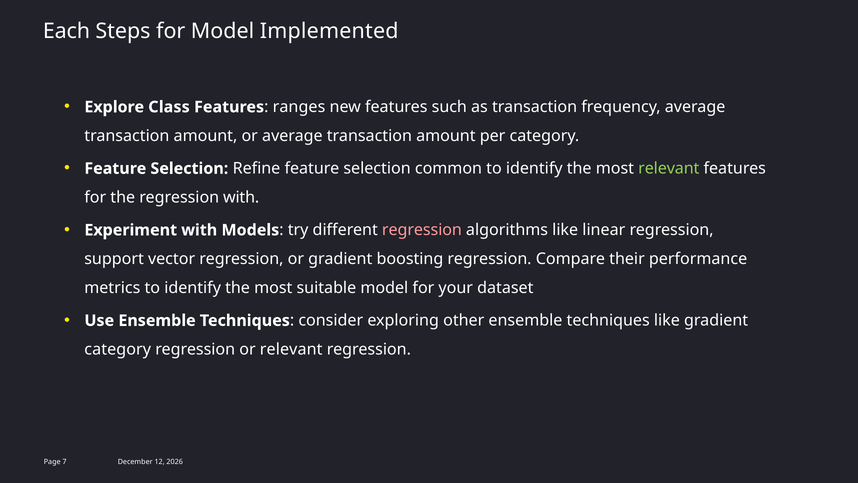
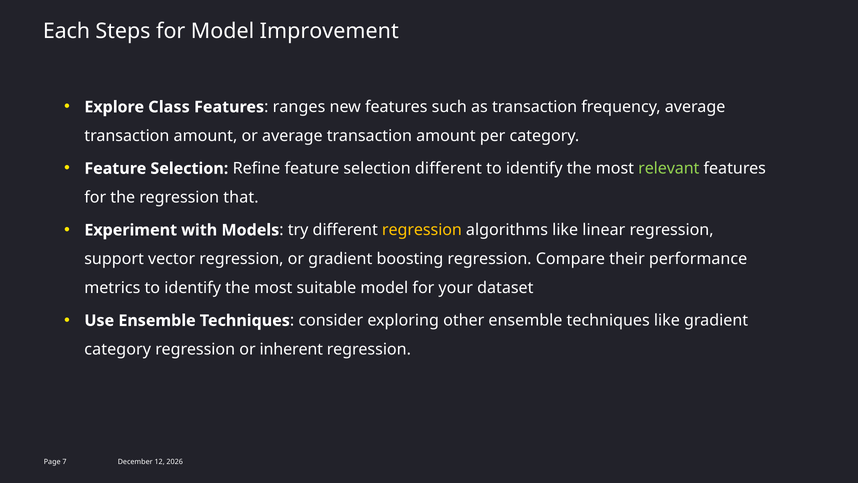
Implemented: Implemented -> Improvement
selection common: common -> different
regression with: with -> that
regression at (422, 230) colour: pink -> yellow
or relevant: relevant -> inherent
